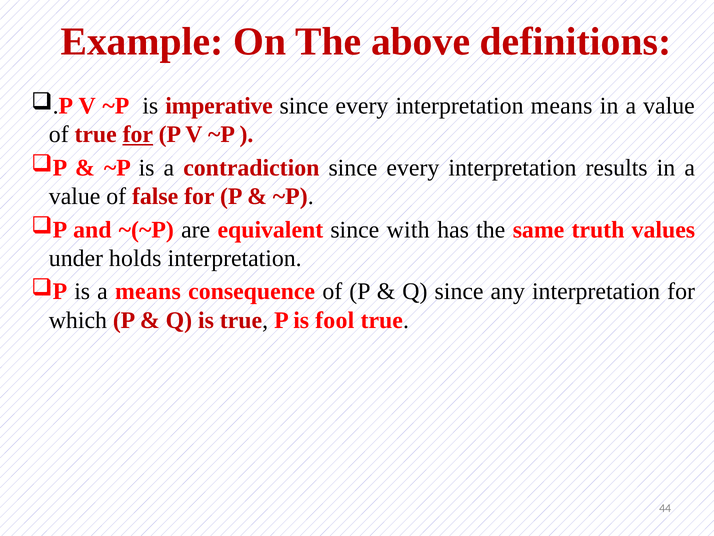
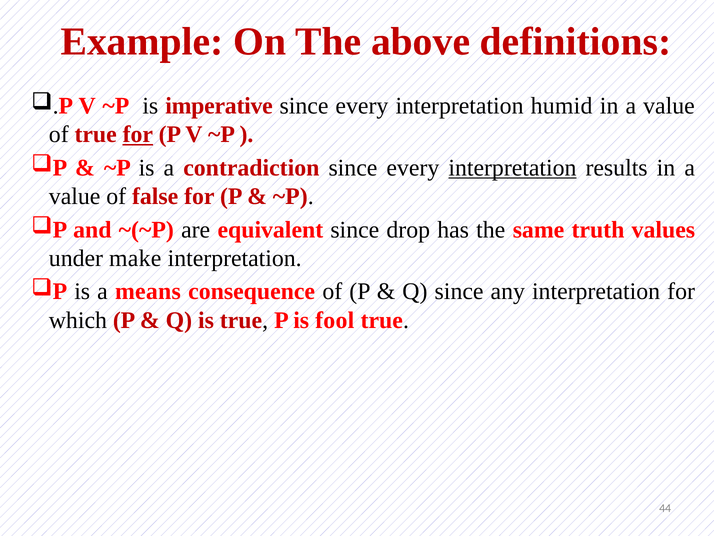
interpretation means: means -> humid
interpretation at (512, 168) underline: none -> present
with: with -> drop
holds: holds -> make
